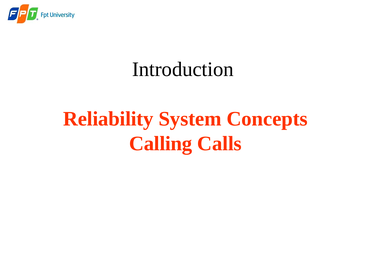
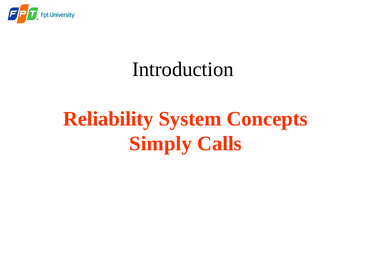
Calling: Calling -> Simply
